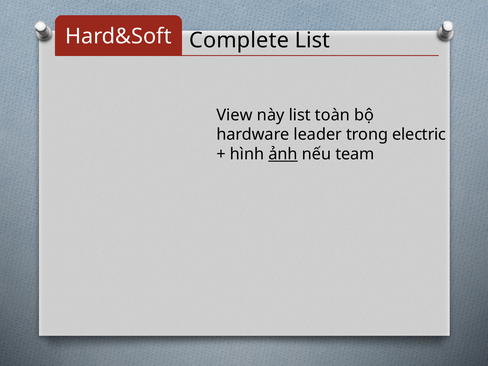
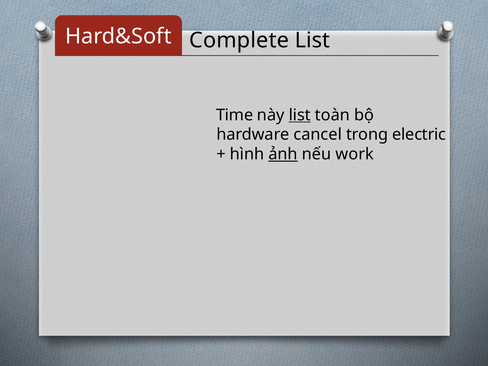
View: View -> Time
list at (300, 115) underline: none -> present
leader: leader -> cancel
team: team -> work
